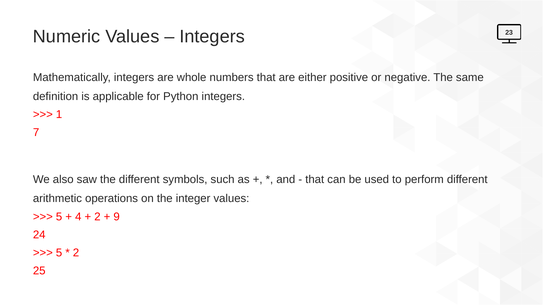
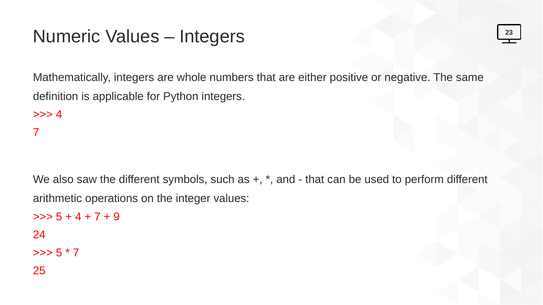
1 at (59, 115): 1 -> 4
2 at (97, 217): 2 -> 7
2 at (76, 253): 2 -> 7
